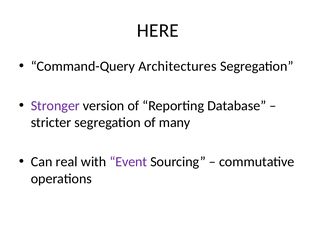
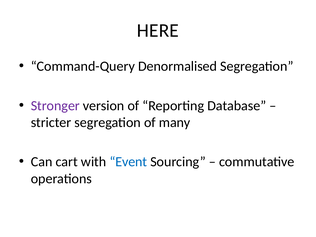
Architectures: Architectures -> Denormalised
real: real -> cart
Event colour: purple -> blue
